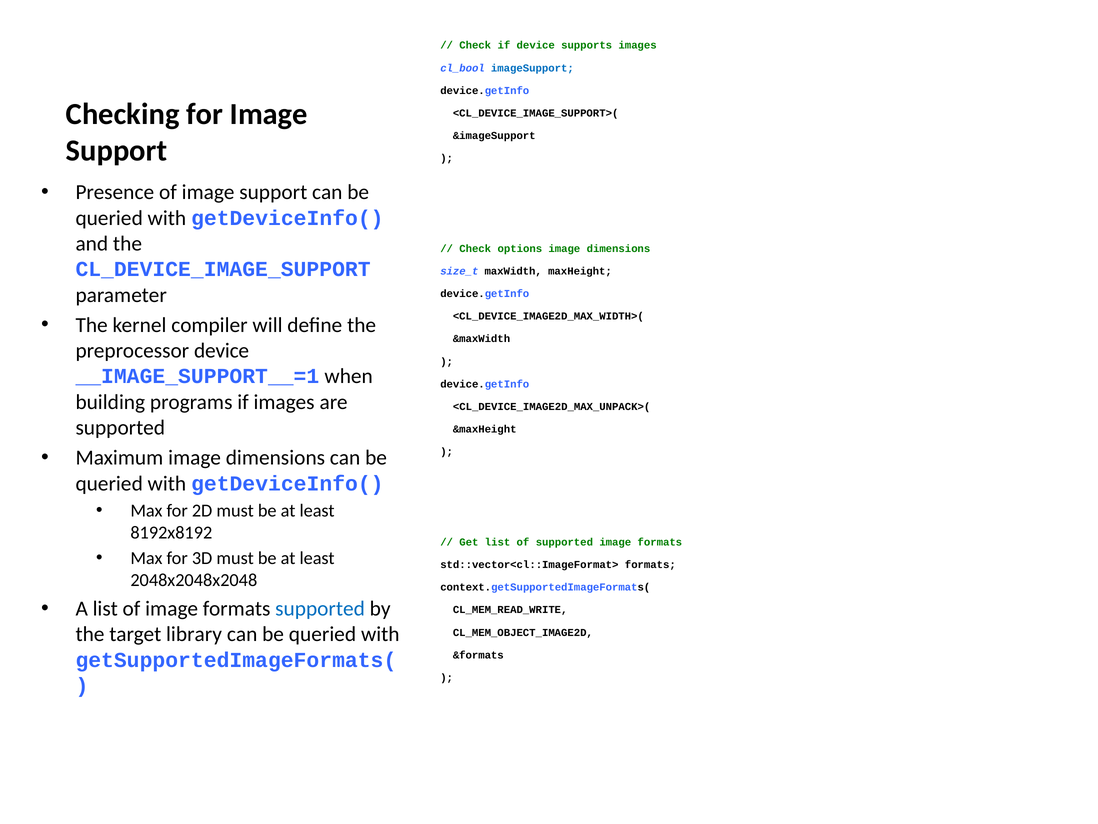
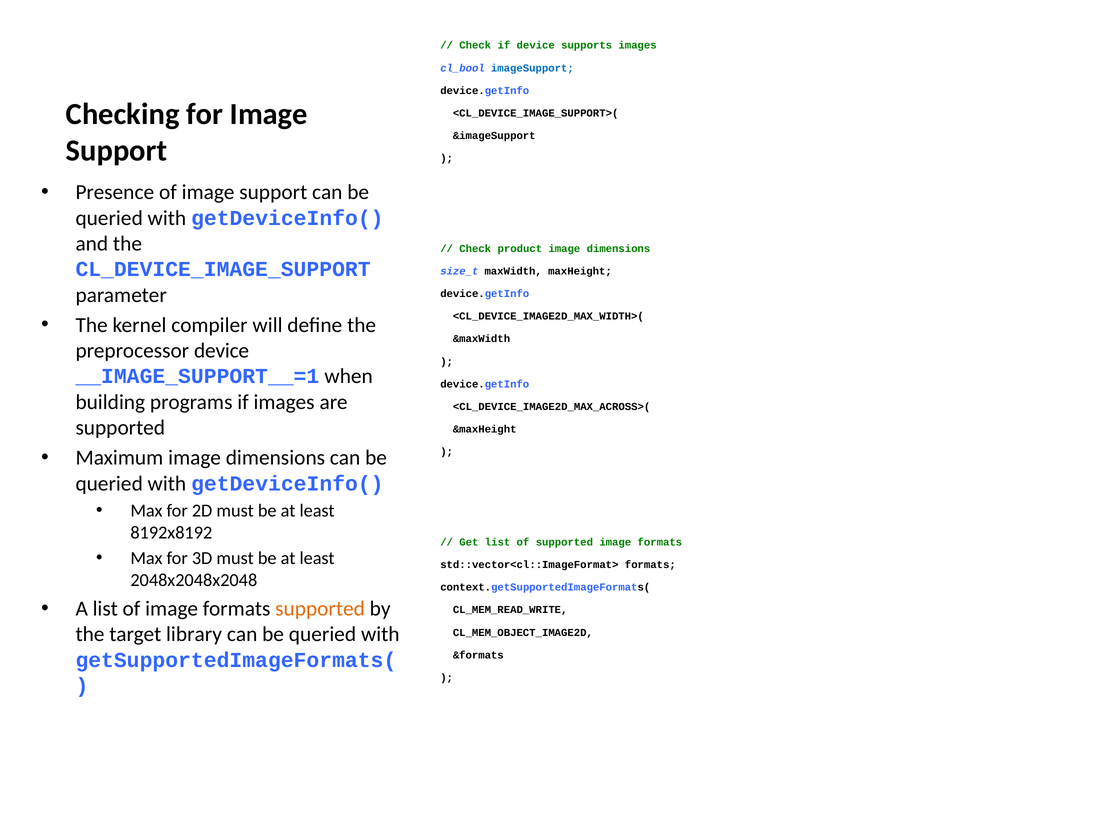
options: options -> product
<CL_DEVICE_IMAGE2D_MAX_UNPACK>(: <CL_DEVICE_IMAGE2D_MAX_UNPACK>( -> <CL_DEVICE_IMAGE2D_MAX_ACROSS>(
supported at (320, 608) colour: blue -> orange
